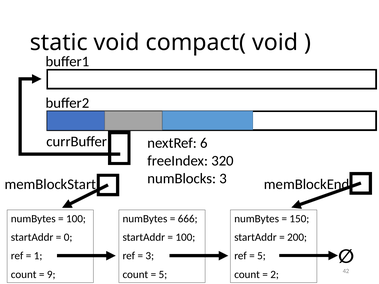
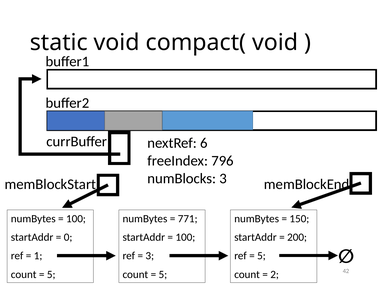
320: 320 -> 796
666: 666 -> 771
9 at (51, 275): 9 -> 5
